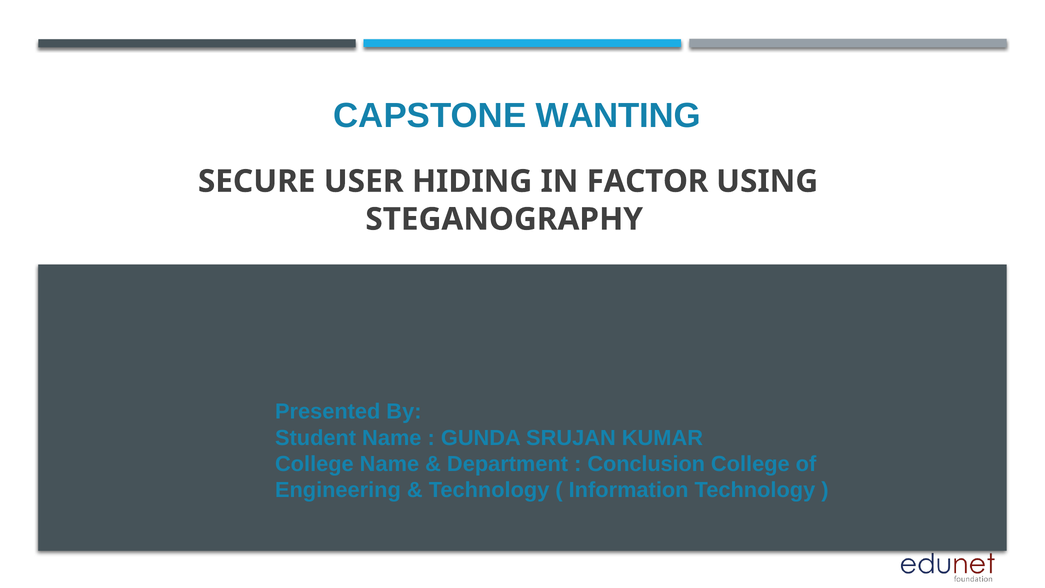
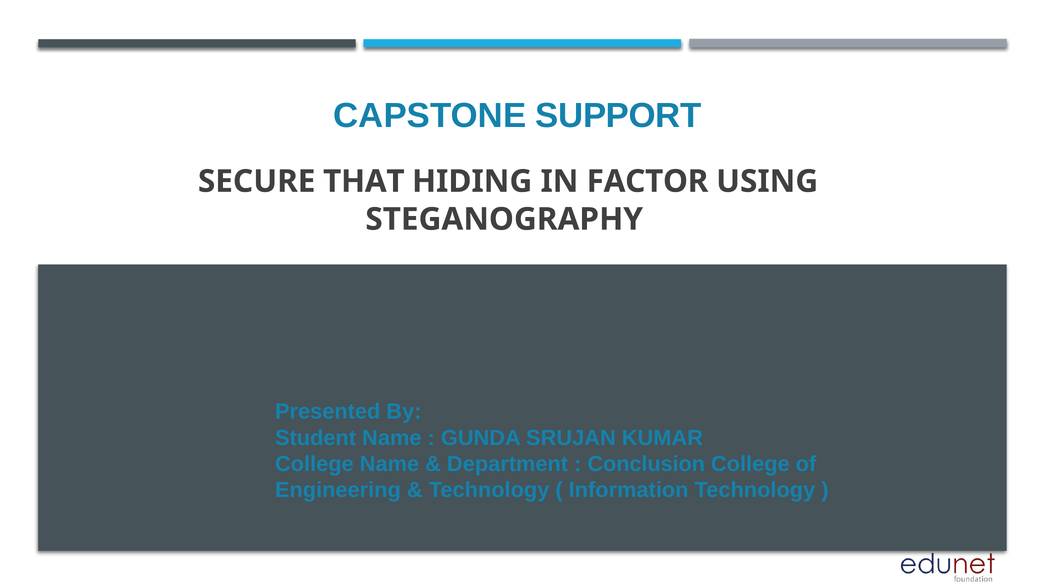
WANTING: WANTING -> SUPPORT
USER: USER -> THAT
